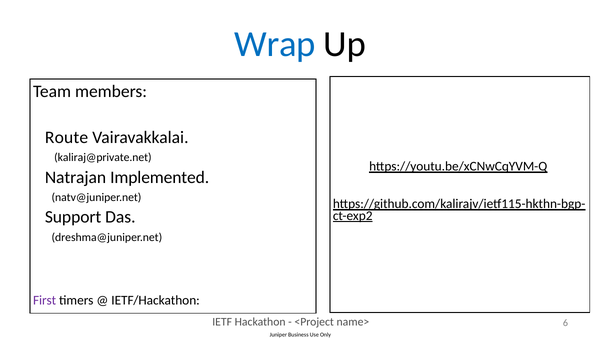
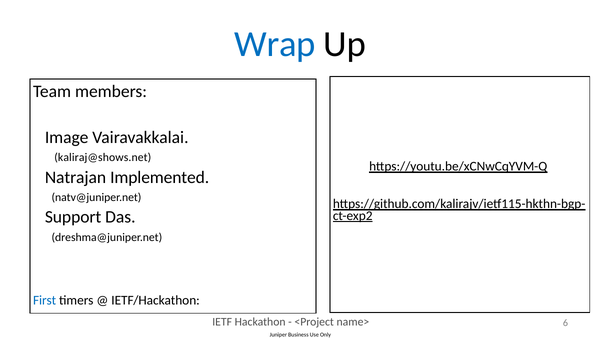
Route: Route -> Image
kaliraj@private.net: kaliraj@private.net -> kaliraj@shows.net
First colour: purple -> blue
